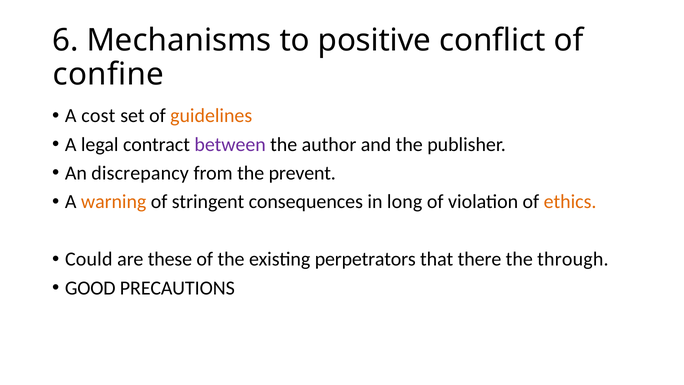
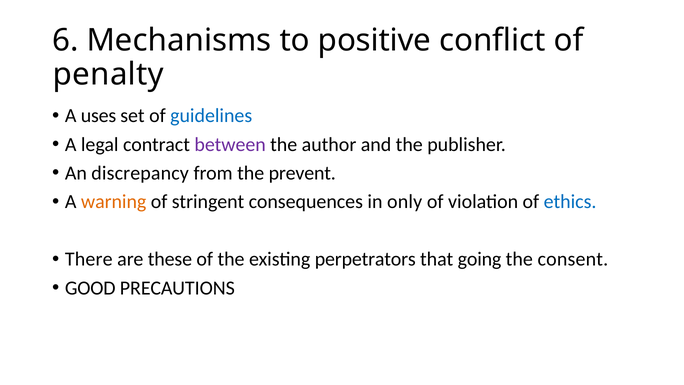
confine: confine -> penalty
cost: cost -> uses
guidelines colour: orange -> blue
long: long -> only
ethics colour: orange -> blue
Could: Could -> There
there: there -> going
through: through -> consent
